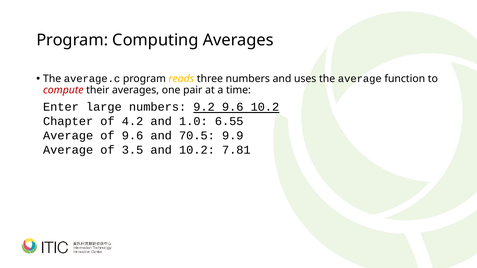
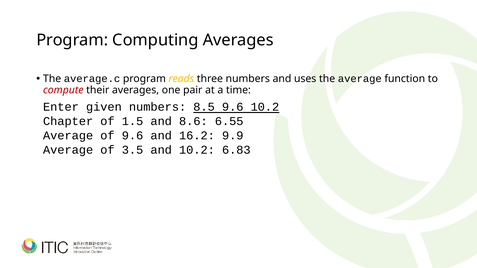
large: large -> given
9.2: 9.2 -> 8.5
4.2: 4.2 -> 1.5
1.0: 1.0 -> 8.6
70.5: 70.5 -> 16.2
7.81: 7.81 -> 6.83
